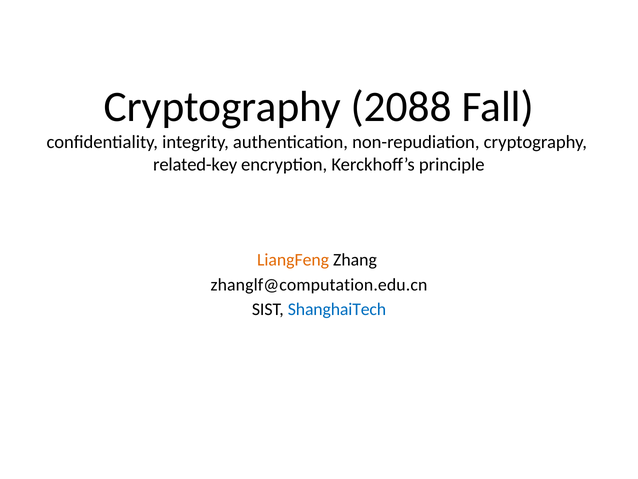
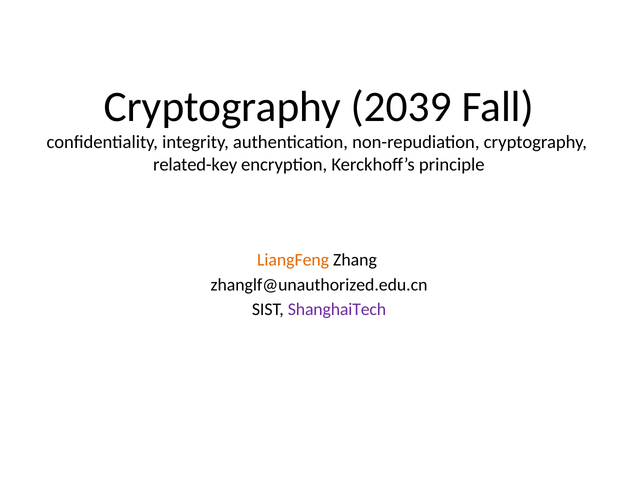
2088: 2088 -> 2039
zhanglf@computation.edu.cn: zhanglf@computation.edu.cn -> zhanglf@unauthorized.edu.cn
ShanghaiTech colour: blue -> purple
